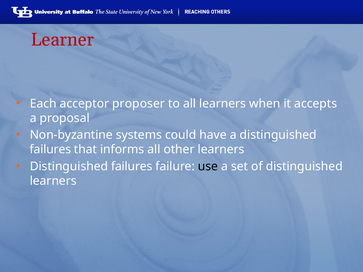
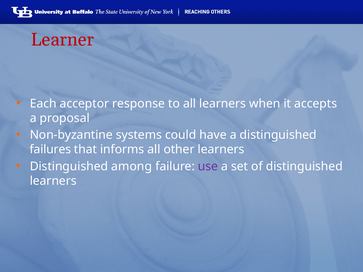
proposer: proposer -> response
failures at (132, 167): failures -> among
use colour: black -> purple
